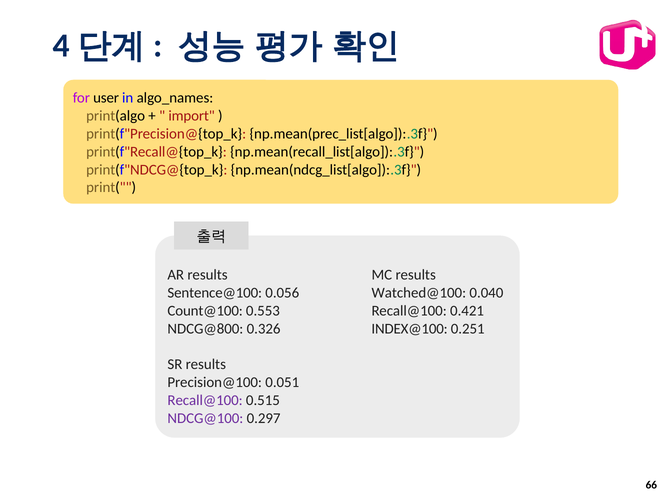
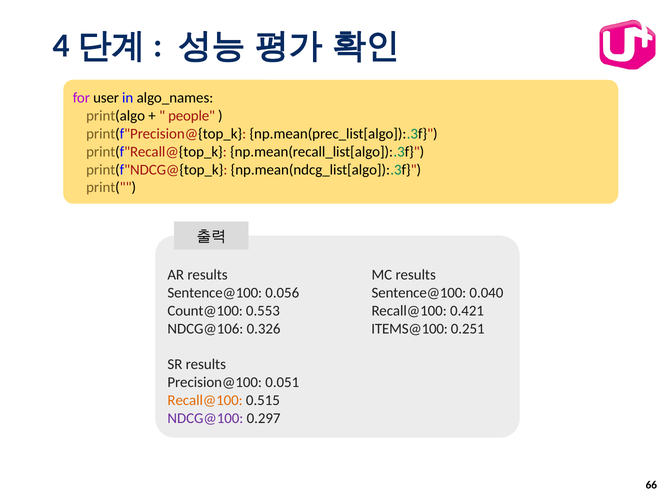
import: import -> people
Watched@100 at (419, 293): Watched@100 -> Sentence@100
INDEX@100: INDEX@100 -> ITEMS@100
NDCG@800: NDCG@800 -> NDCG@106
Recall@100 at (205, 400) colour: purple -> orange
